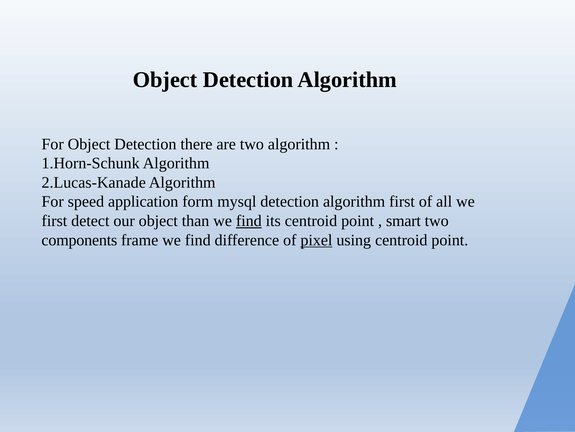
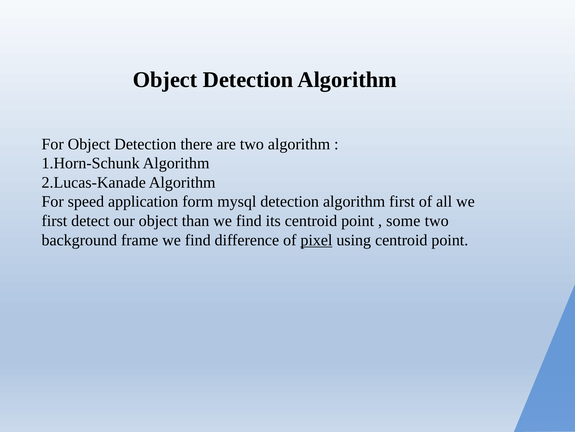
find at (249, 221) underline: present -> none
smart: smart -> some
components: components -> background
